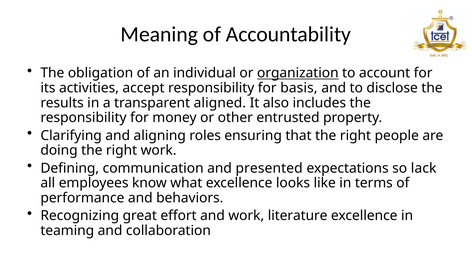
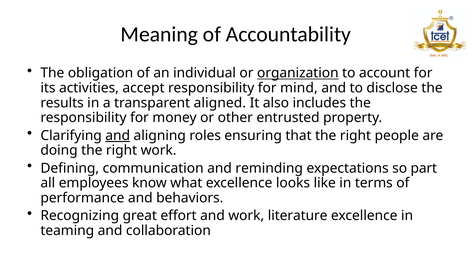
basis: basis -> mind
and at (118, 135) underline: none -> present
presented: presented -> reminding
lack: lack -> part
